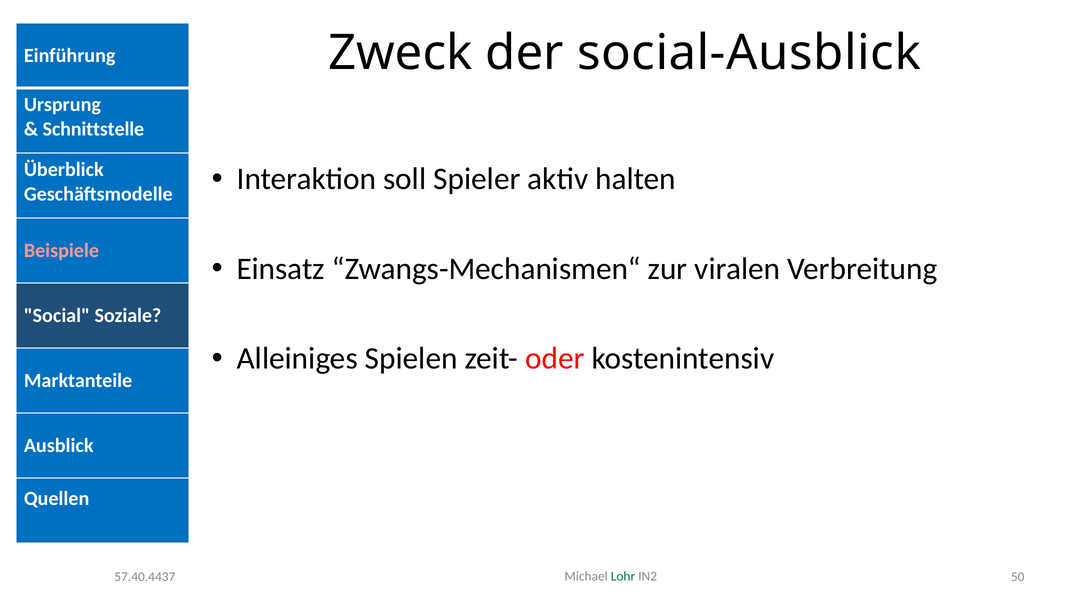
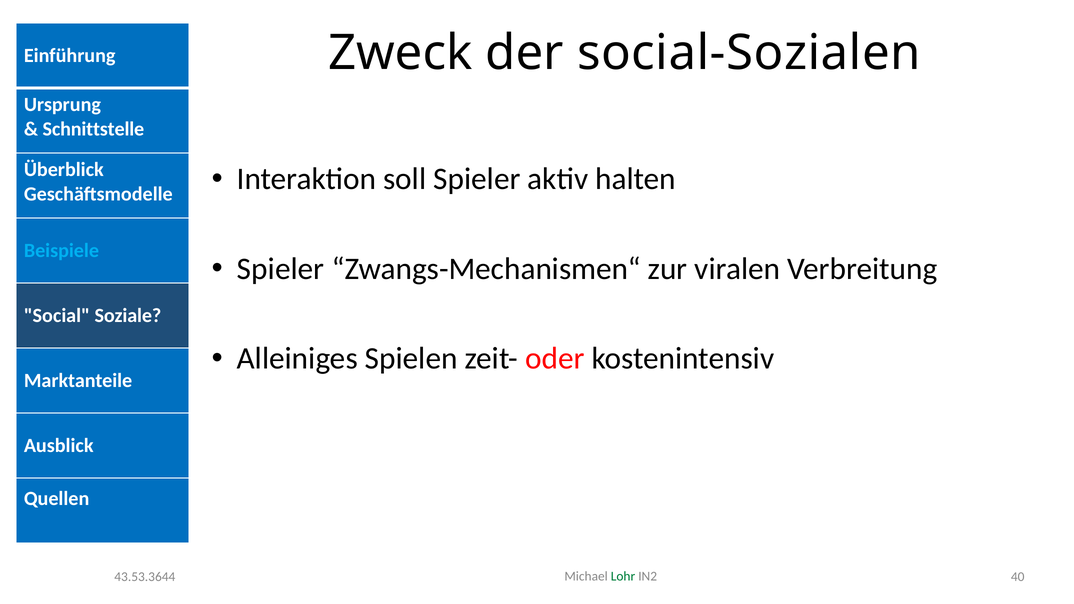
social-Ausblick: social-Ausblick -> social-Sozialen
Beispiele colour: pink -> light blue
Einsatz at (281, 269): Einsatz -> Spieler
50: 50 -> 40
57.40.4437: 57.40.4437 -> 43.53.3644
